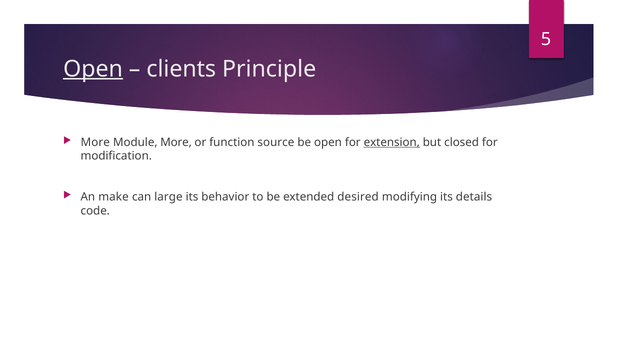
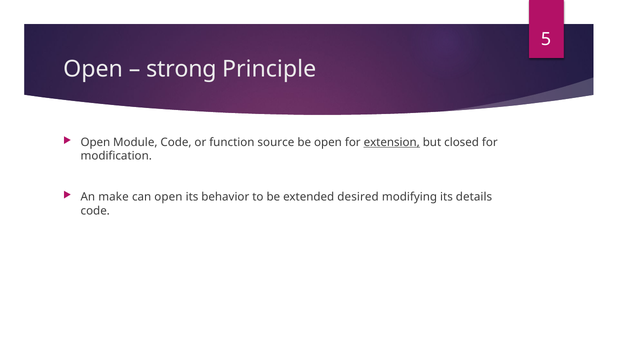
Open at (93, 69) underline: present -> none
clients: clients -> strong
More at (95, 142): More -> Open
Module More: More -> Code
can large: large -> open
